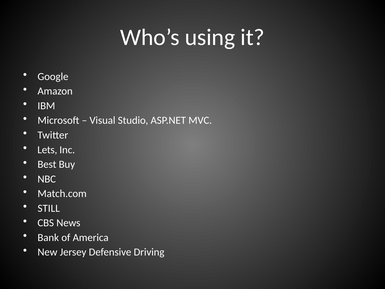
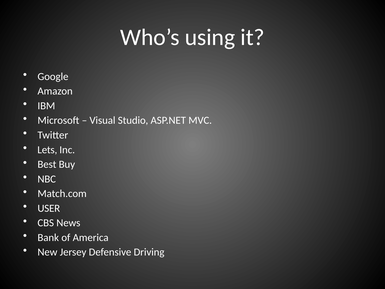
STILL: STILL -> USER
